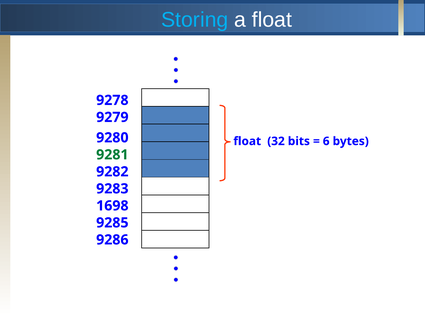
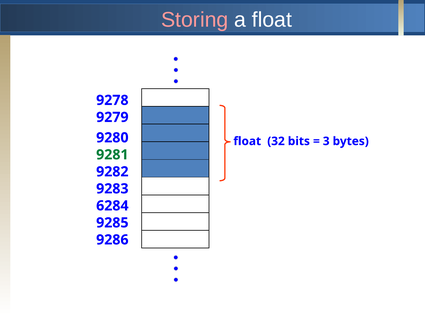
Storing colour: light blue -> pink
6: 6 -> 3
1698: 1698 -> 6284
